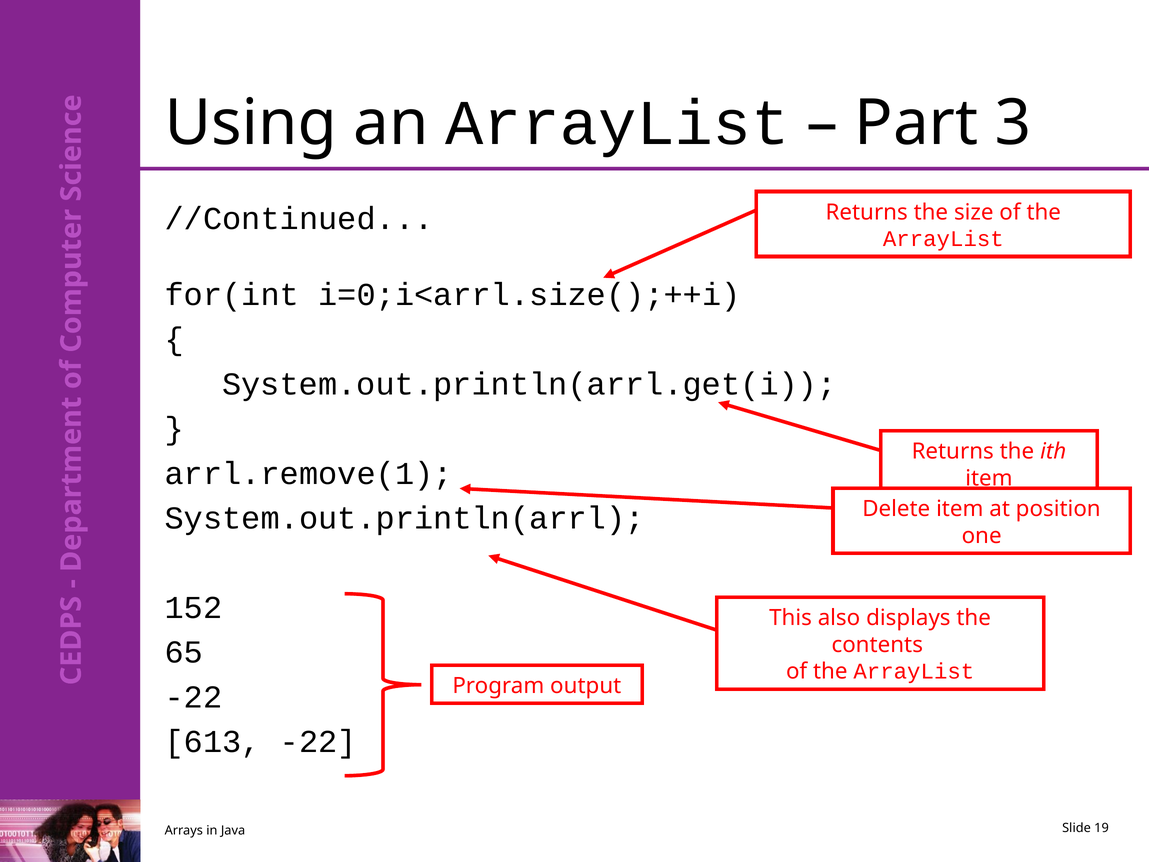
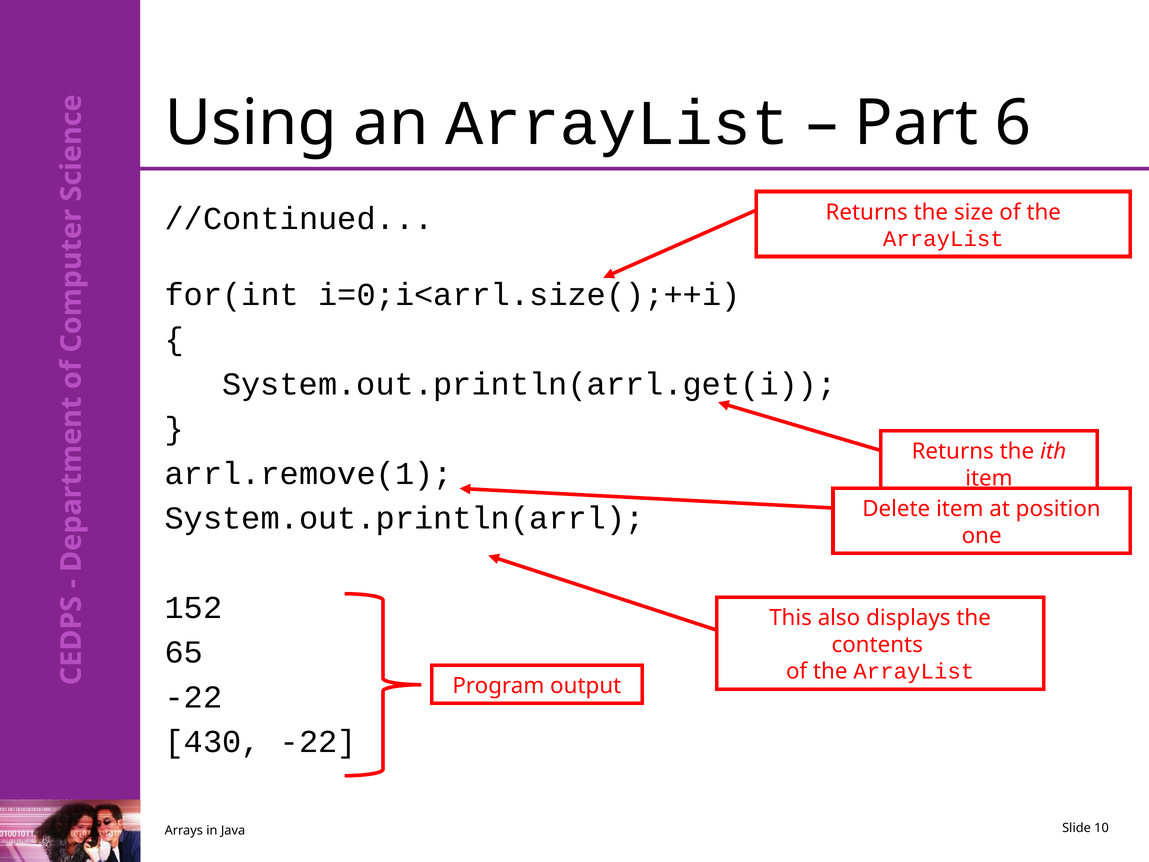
3: 3 -> 6
613: 613 -> 430
19: 19 -> 10
